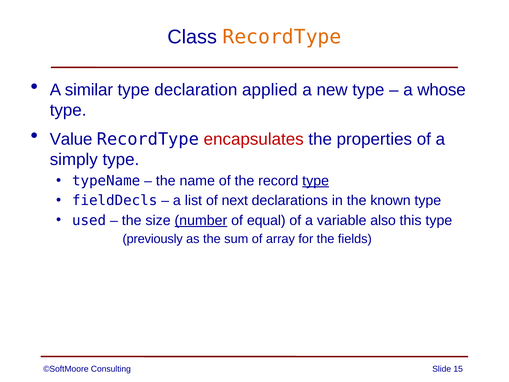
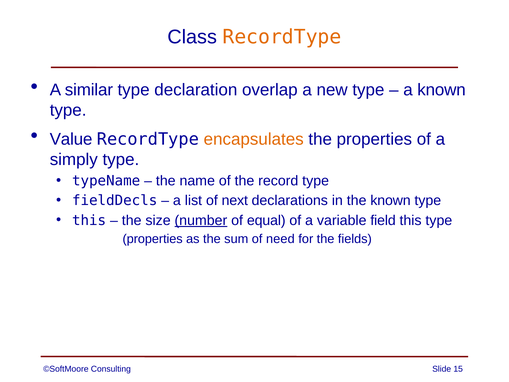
applied: applied -> overlap
a whose: whose -> known
encapsulates colour: red -> orange
type at (316, 181) underline: present -> none
used at (89, 220): used -> this
also: also -> field
previously at (153, 239): previously -> properties
array: array -> need
